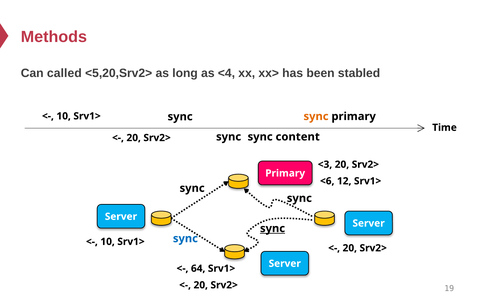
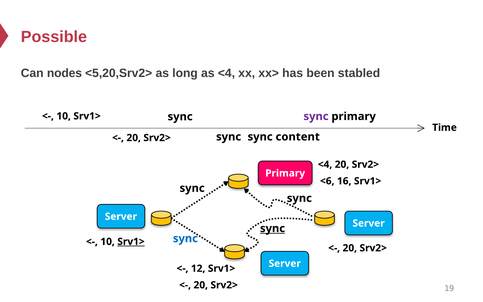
Methods: Methods -> Possible
called: called -> nodes
sync at (316, 116) colour: orange -> purple
<3 at (325, 164): <3 -> <4
12: 12 -> 16
Srv1> at (131, 242) underline: none -> present
64: 64 -> 12
